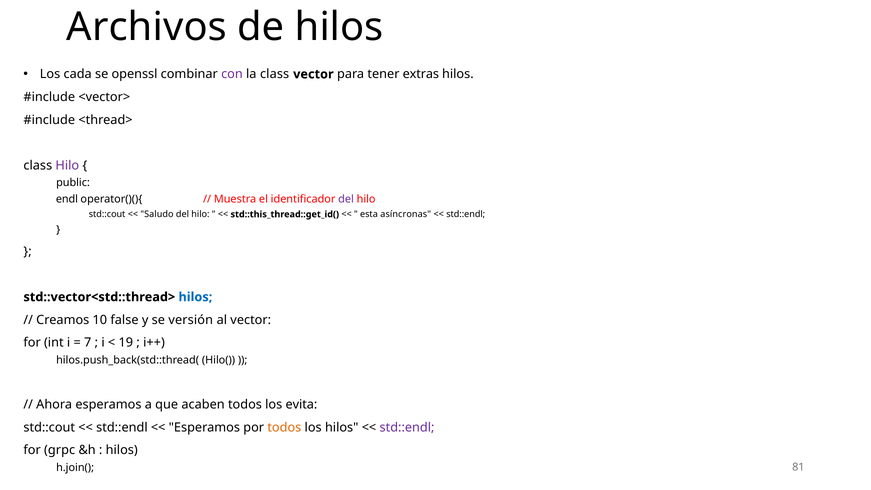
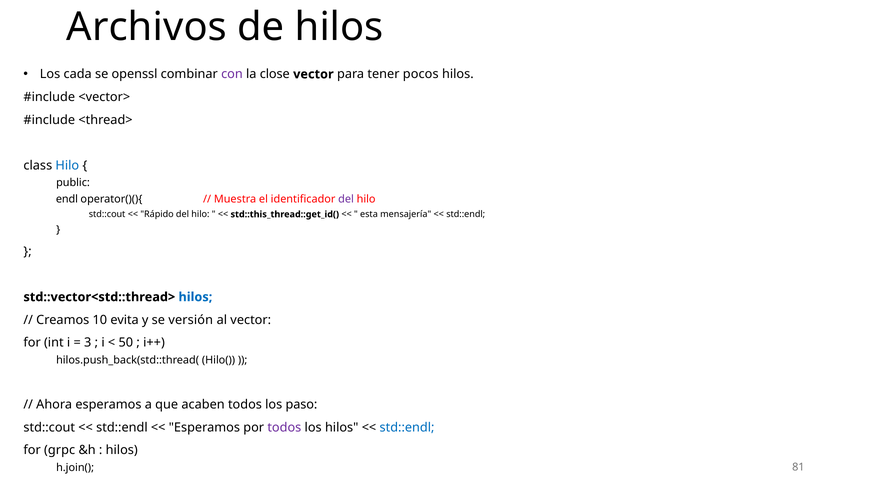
la class: class -> close
extras: extras -> pocos
Hilo at (67, 165) colour: purple -> blue
Saludo: Saludo -> Rápido
asíncronas: asíncronas -> mensajería
false: false -> evita
7: 7 -> 3
19: 19 -> 50
evita: evita -> paso
todos at (284, 427) colour: orange -> purple
std::endl at (407, 427) colour: purple -> blue
